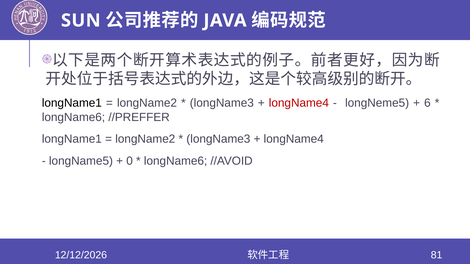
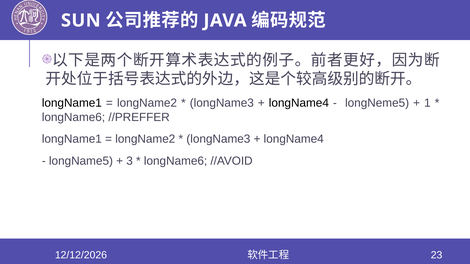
longName4 at (299, 103) colour: red -> black
6: 6 -> 1
0: 0 -> 3
81: 81 -> 23
